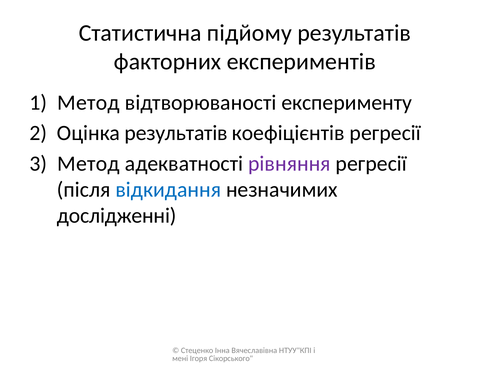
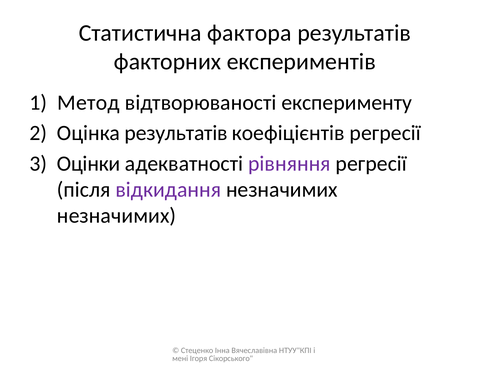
підйому: підйому -> фактора
Метод at (88, 164): Метод -> Оцінки
відкидання colour: blue -> purple
дослідженні at (117, 216): дослідженні -> незначимих
